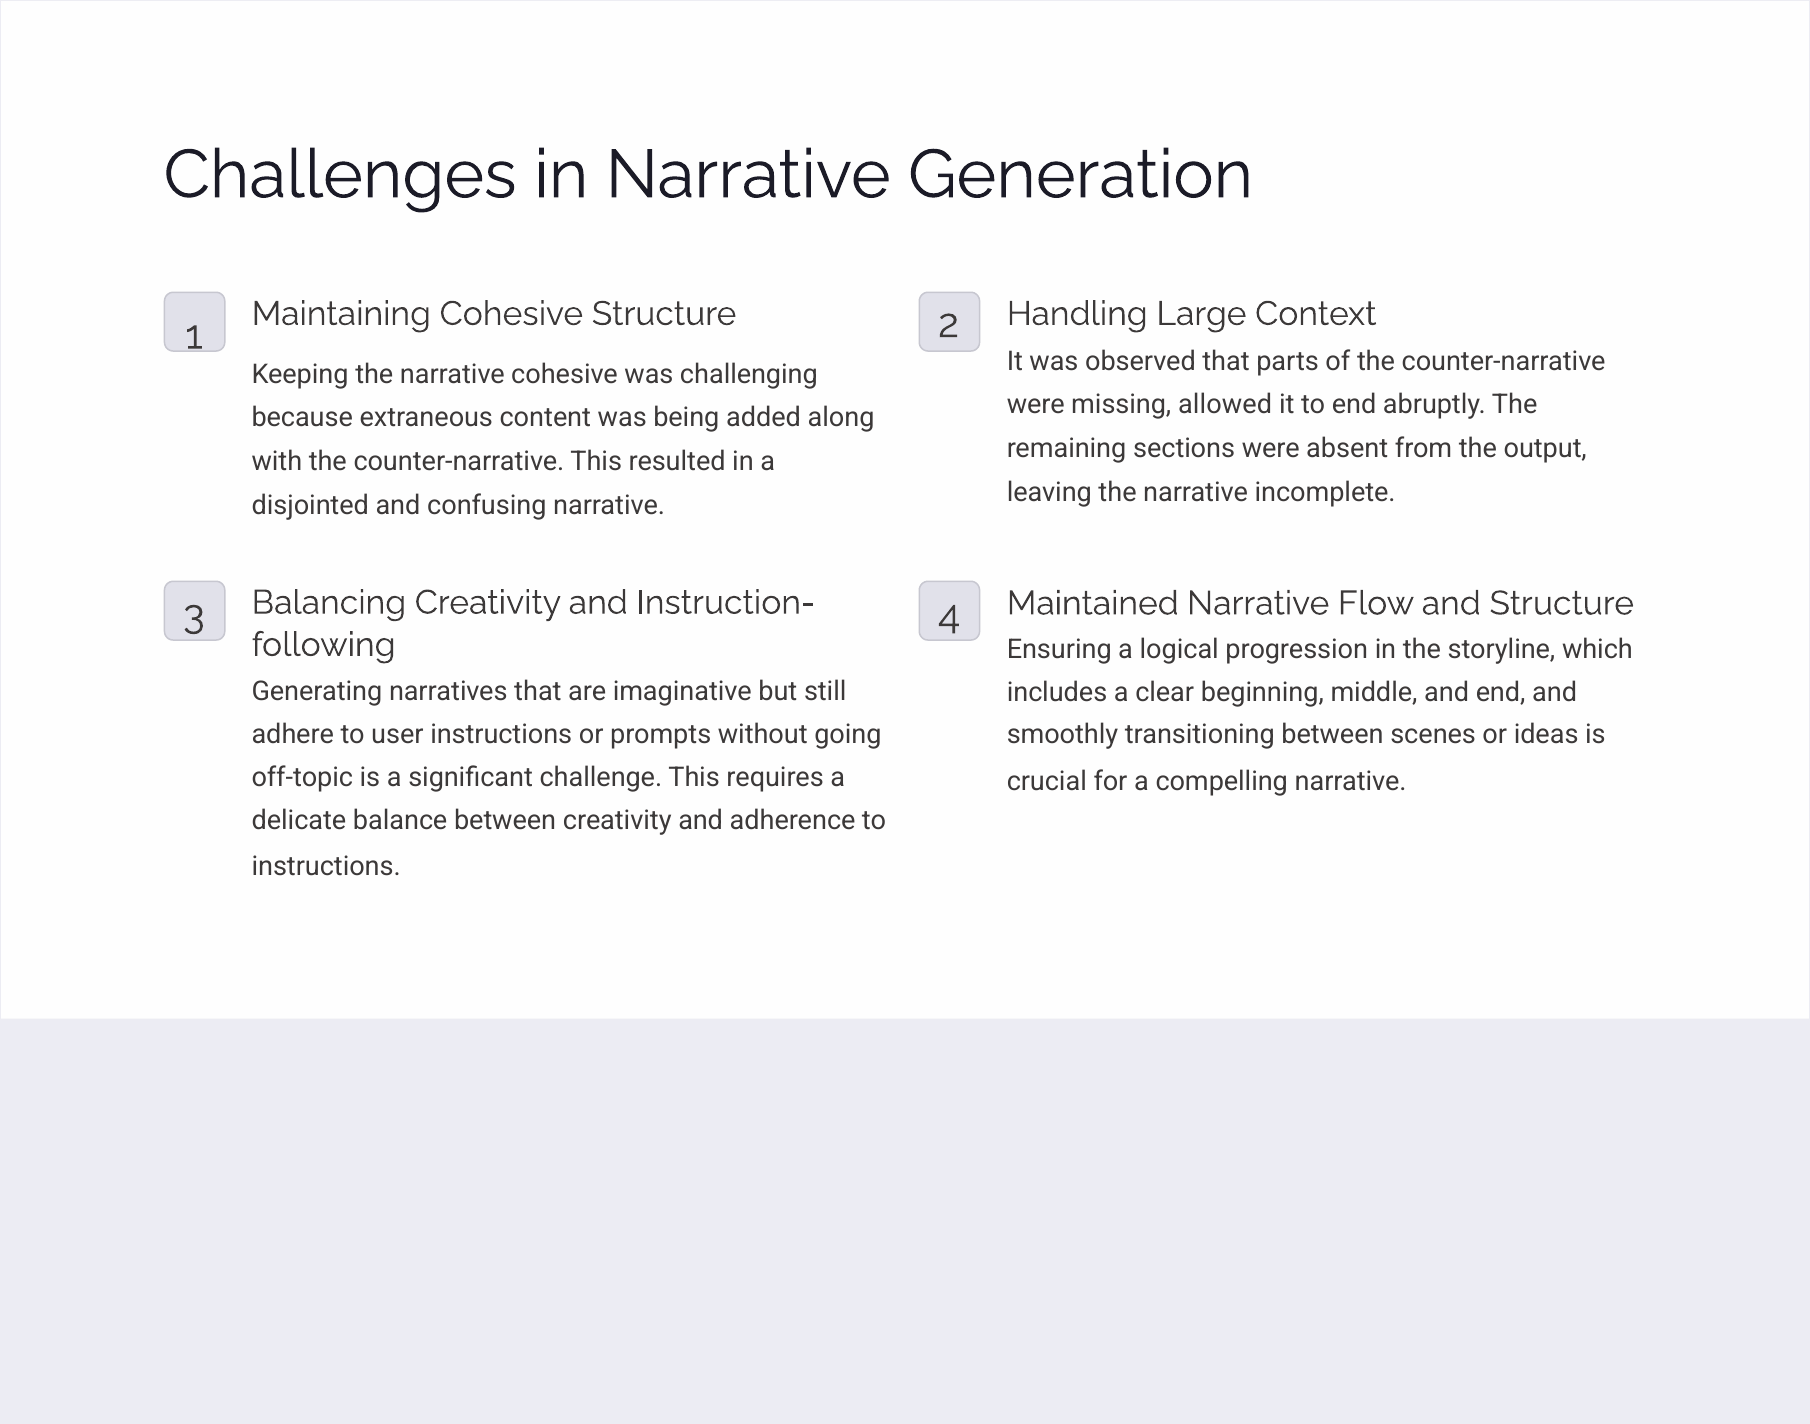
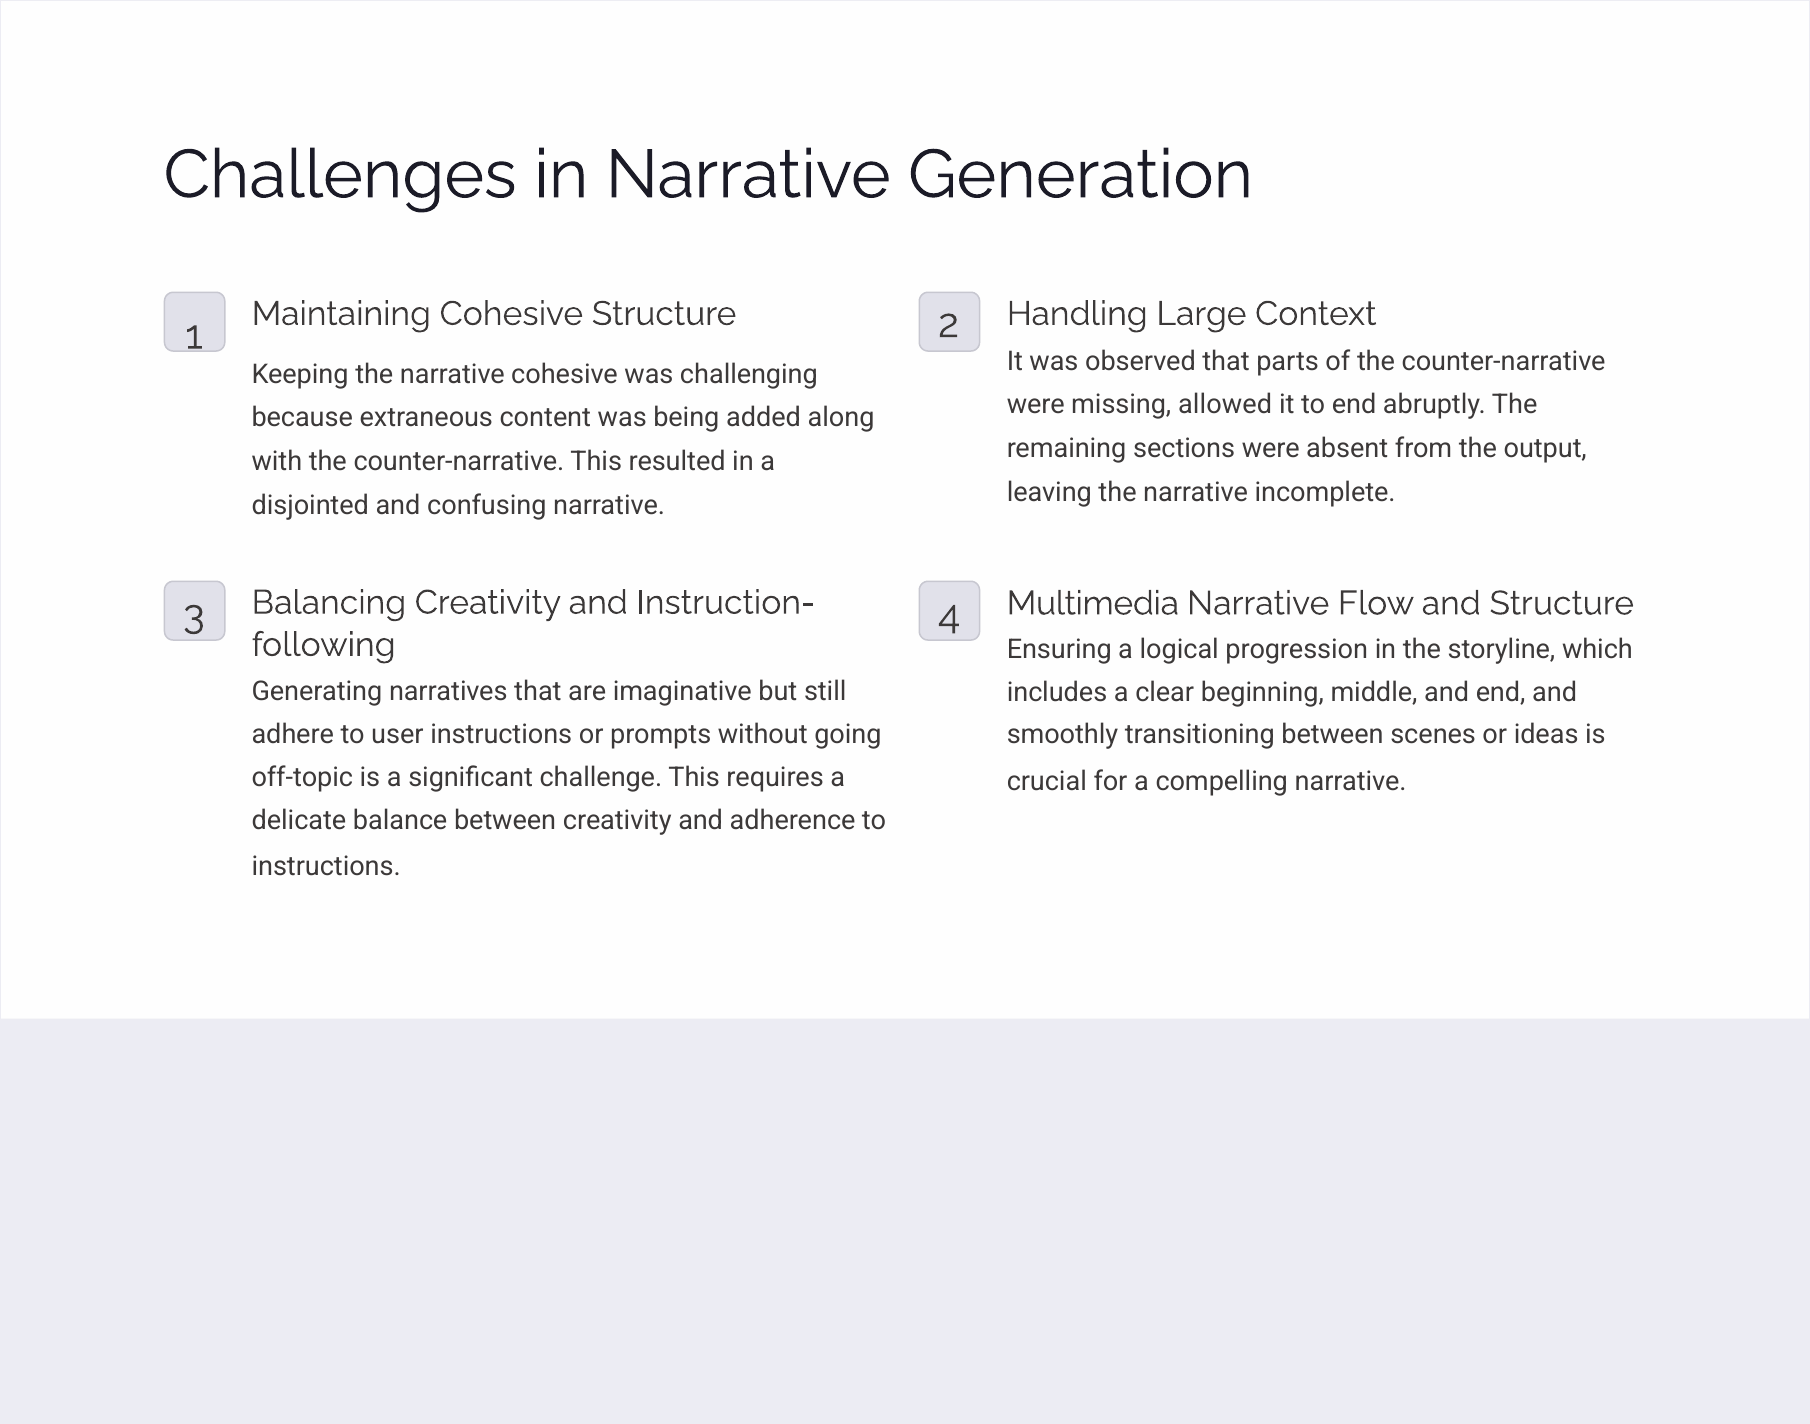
Maintained: Maintained -> Multimedia
